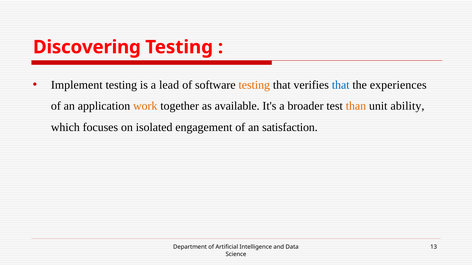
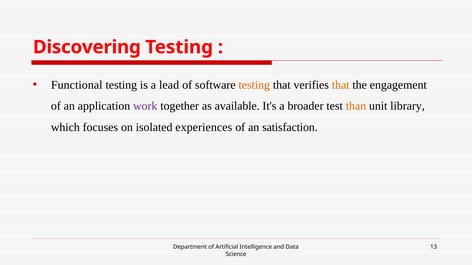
Implement: Implement -> Functional
that at (341, 85) colour: blue -> orange
experiences: experiences -> engagement
work colour: orange -> purple
ability: ability -> library
engagement: engagement -> experiences
